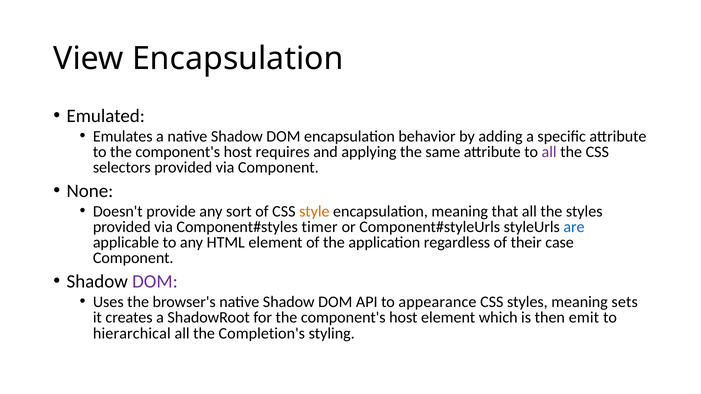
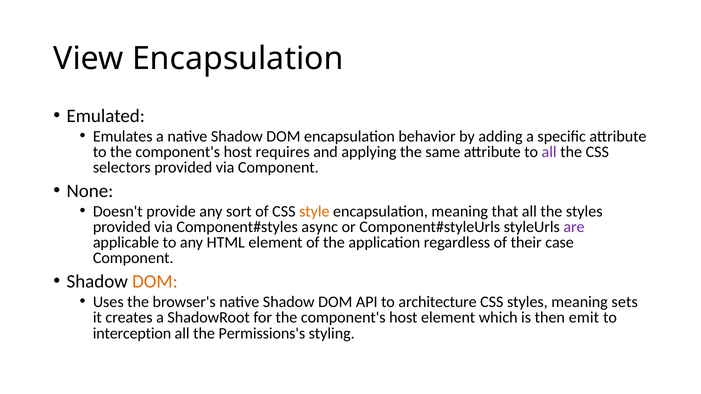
timer: timer -> async
are colour: blue -> purple
DOM at (155, 282) colour: purple -> orange
appearance: appearance -> architecture
hierarchical: hierarchical -> interception
Completion's: Completion's -> Permissions's
